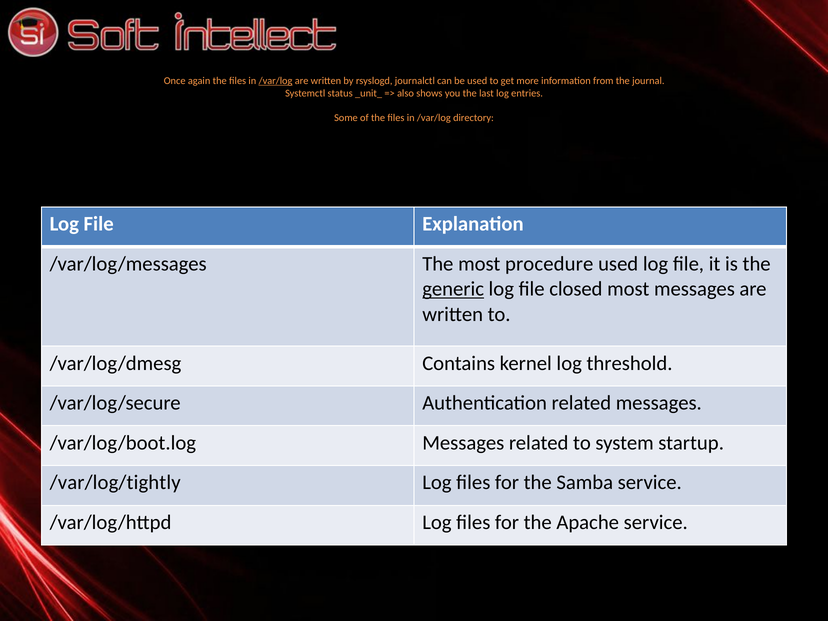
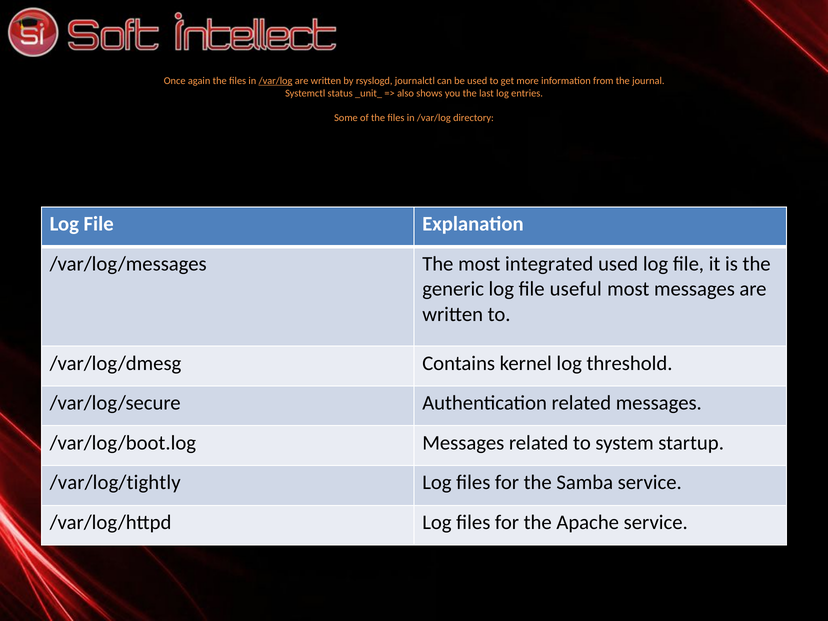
procedure: procedure -> integrated
generic underline: present -> none
closed: closed -> useful
